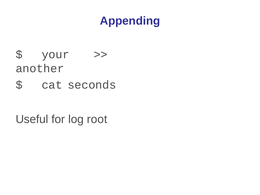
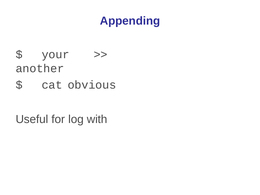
seconds: seconds -> obvious
root: root -> with
